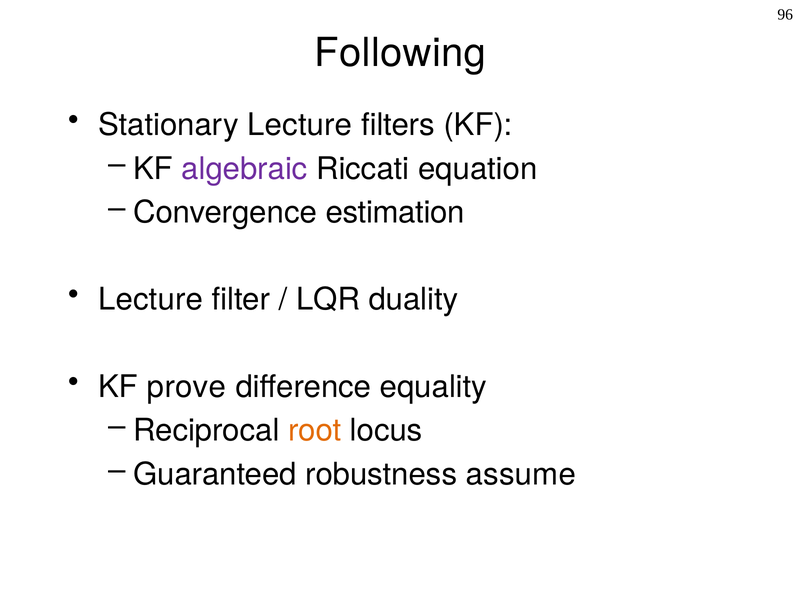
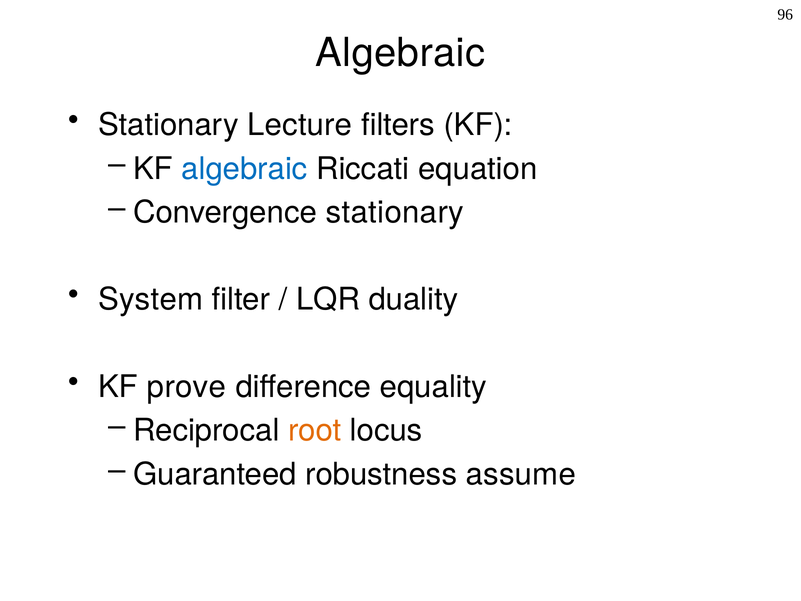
Following at (400, 53): Following -> Algebraic
algebraic at (245, 169) colour: purple -> blue
Convergence estimation: estimation -> stationary
Lecture at (151, 300): Lecture -> System
